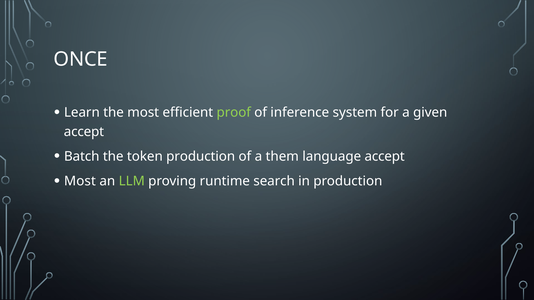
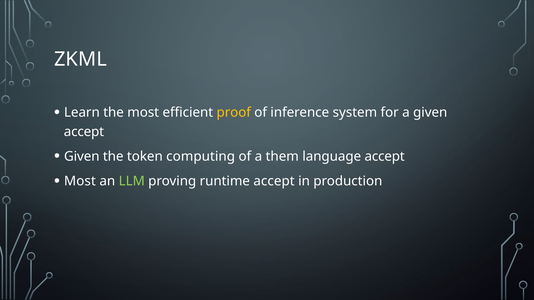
ONCE: ONCE -> ZKML
proof colour: light green -> yellow
Batch at (82, 157): Batch -> Given
token production: production -> computing
runtime search: search -> accept
